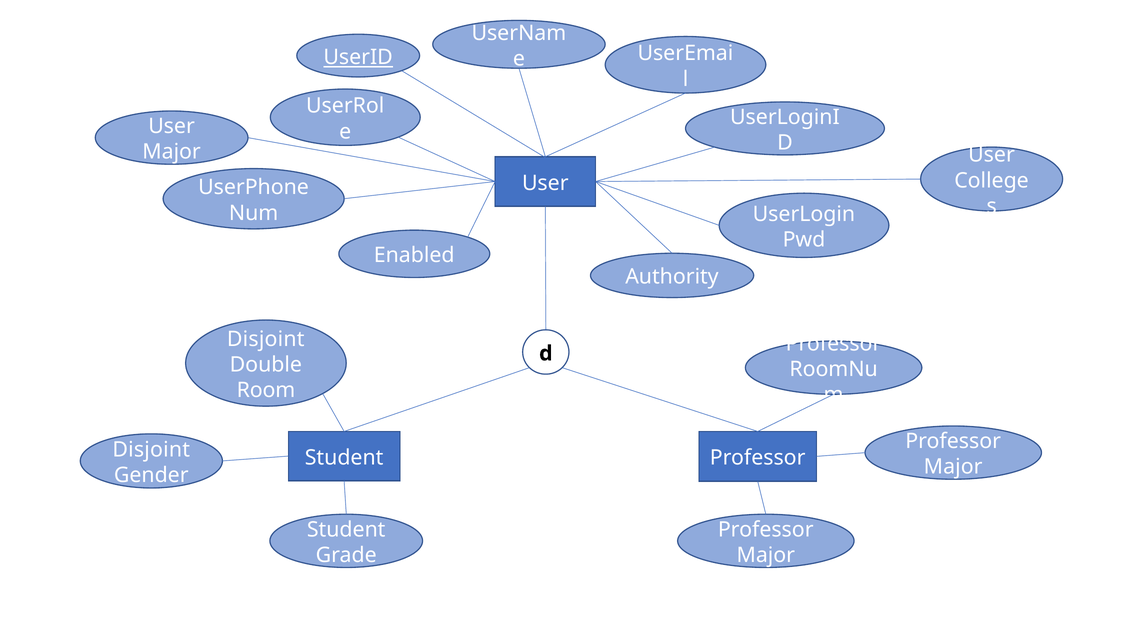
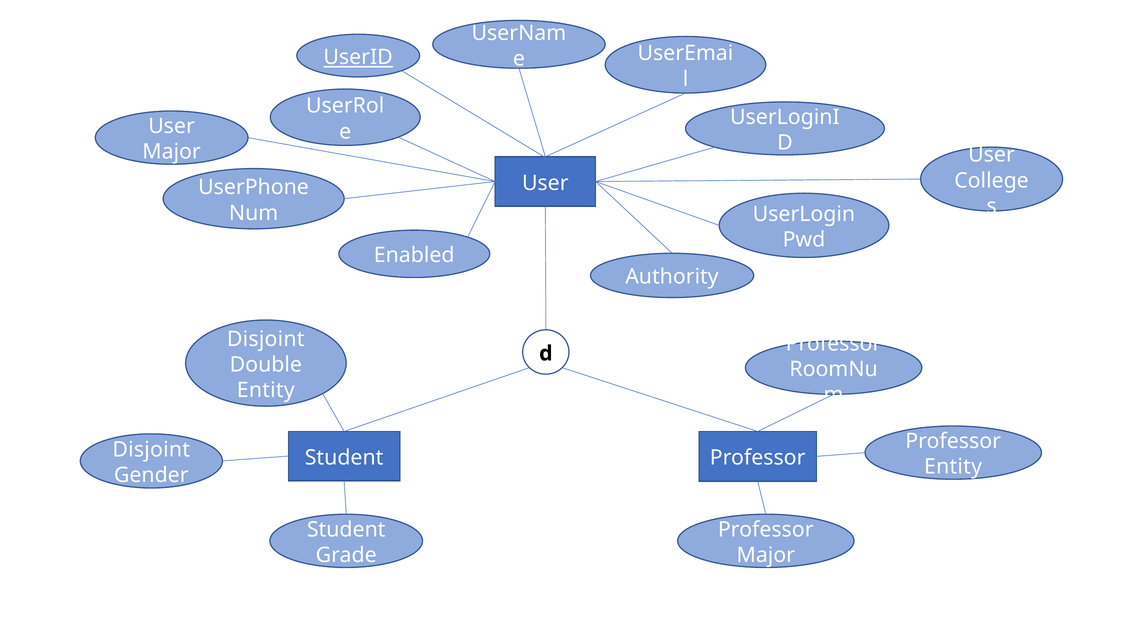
Room at (266, 390): Room -> Entity
Major at (953, 467): Major -> Entity
